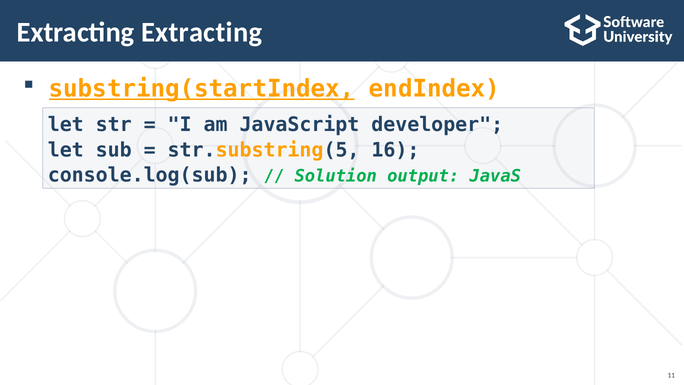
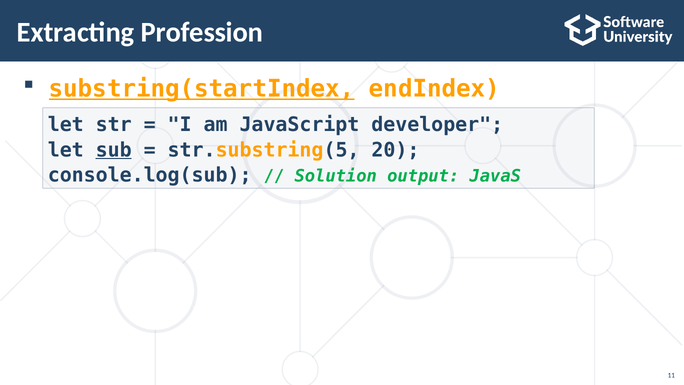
Extracting Extracting: Extracting -> Profession
sub underline: none -> present
16: 16 -> 20
